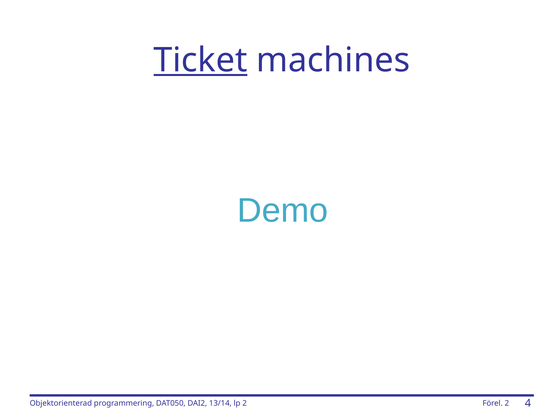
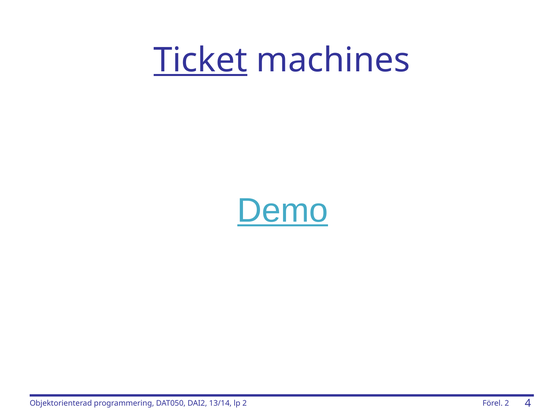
Demo underline: none -> present
